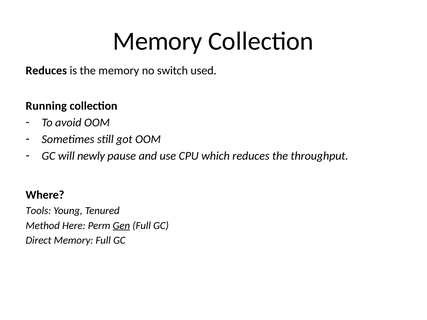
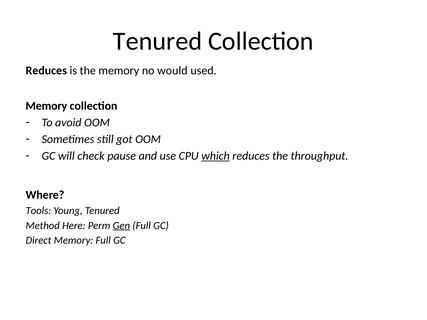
Memory at (158, 41): Memory -> Tenured
switch: switch -> would
Running at (46, 106): Running -> Memory
newly: newly -> check
which underline: none -> present
